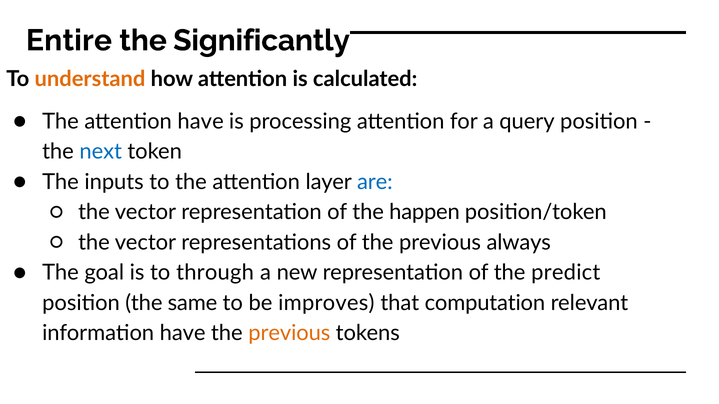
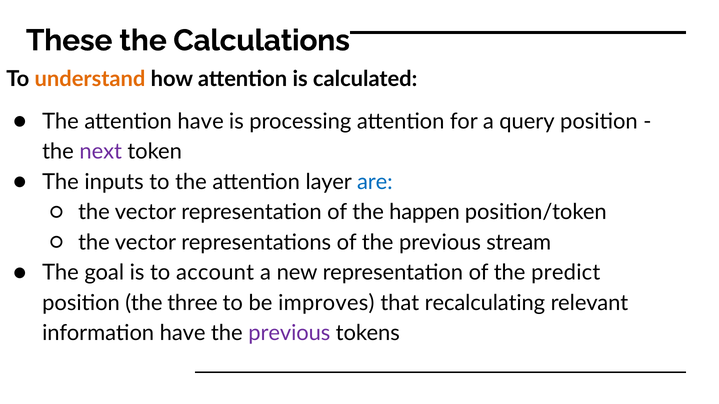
Entire: Entire -> These
Significantly: Significantly -> Calculations
next colour: blue -> purple
always: always -> stream
through: through -> account
same: same -> three
computation: computation -> recalculating
previous at (289, 333) colour: orange -> purple
